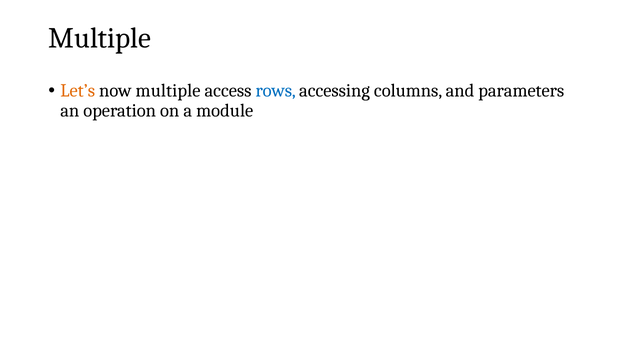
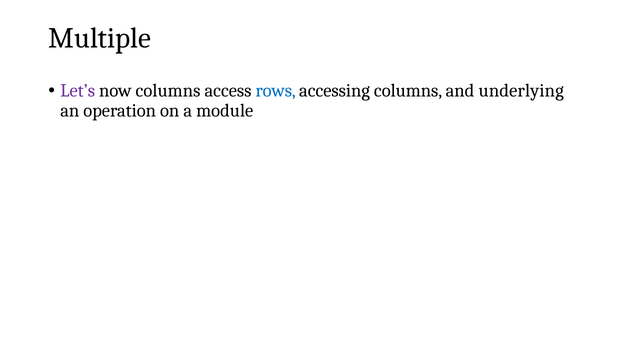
Let’s colour: orange -> purple
now multiple: multiple -> columns
parameters: parameters -> underlying
